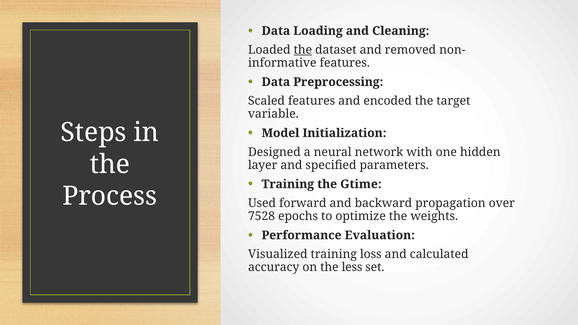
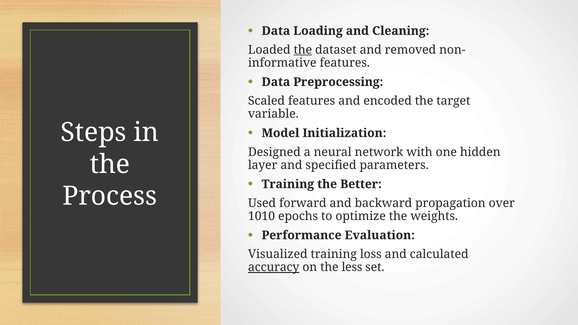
Gtime: Gtime -> Better
7528: 7528 -> 1010
accuracy underline: none -> present
